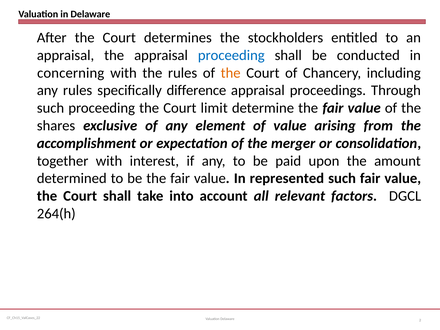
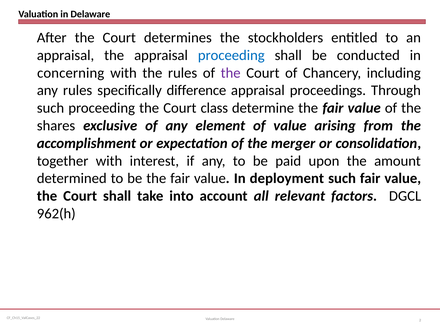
the at (231, 73) colour: orange -> purple
limit: limit -> class
represented: represented -> deployment
264(h: 264(h -> 962(h
